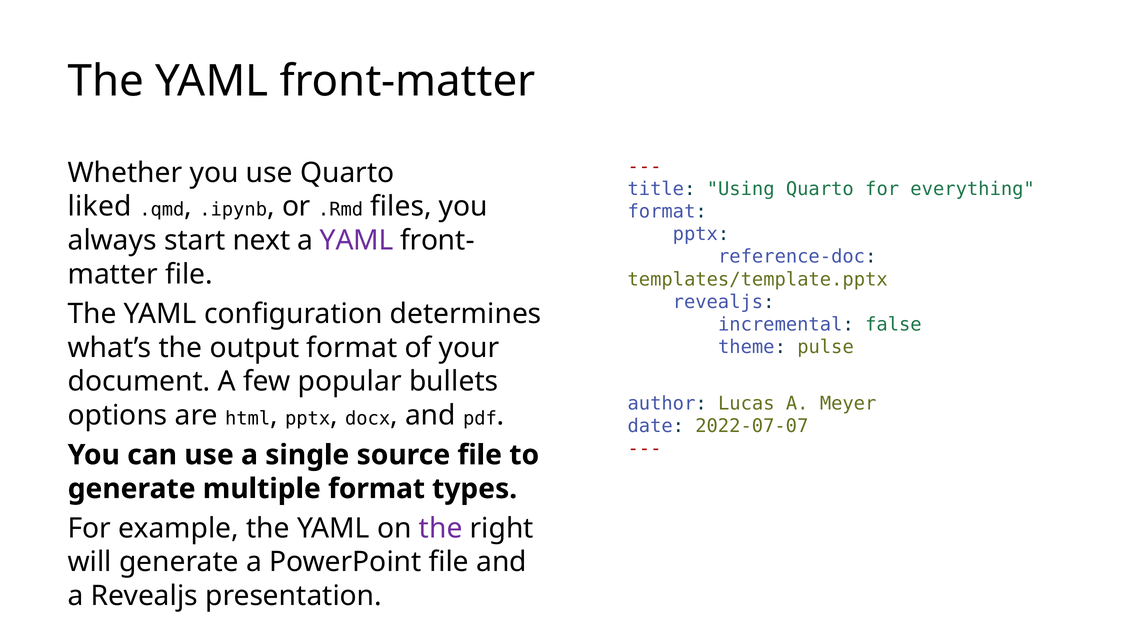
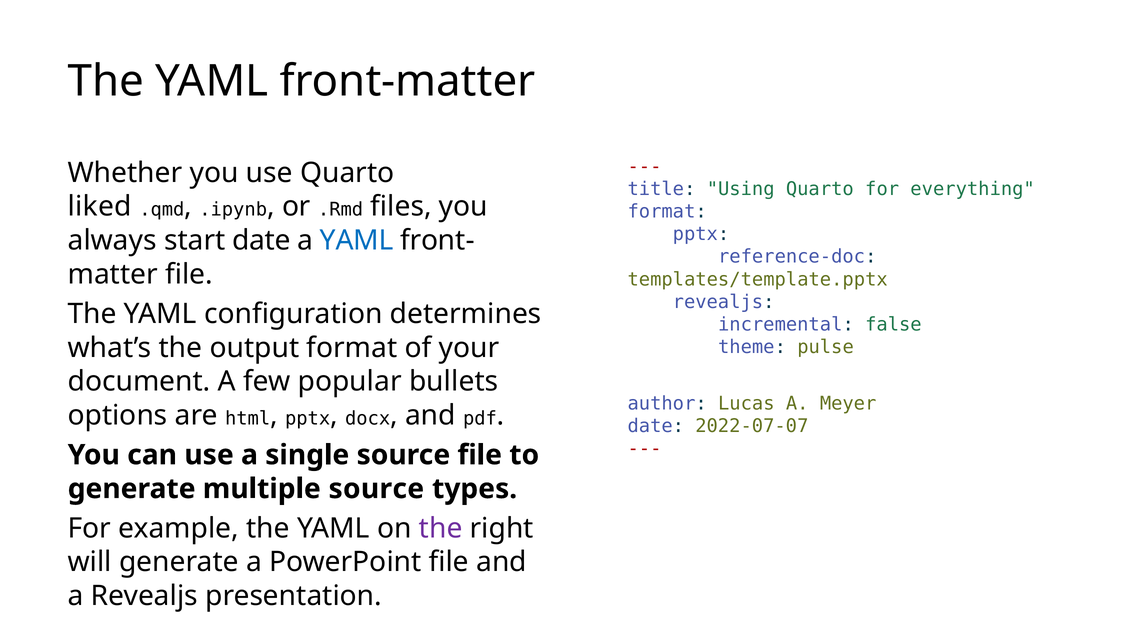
start next: next -> date
YAML at (357, 240) colour: purple -> blue
multiple format: format -> source
